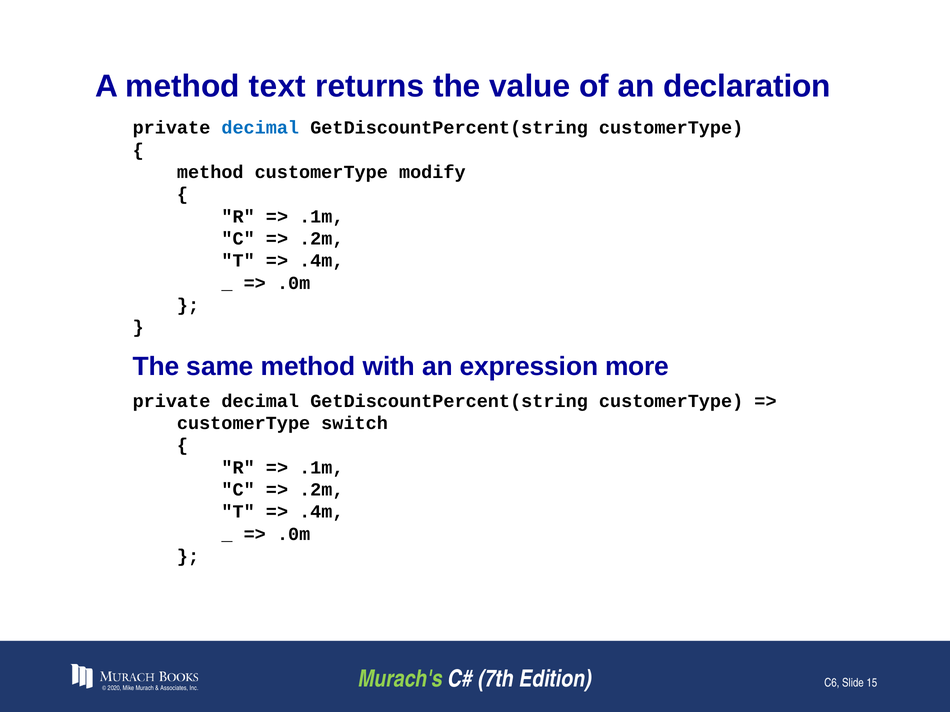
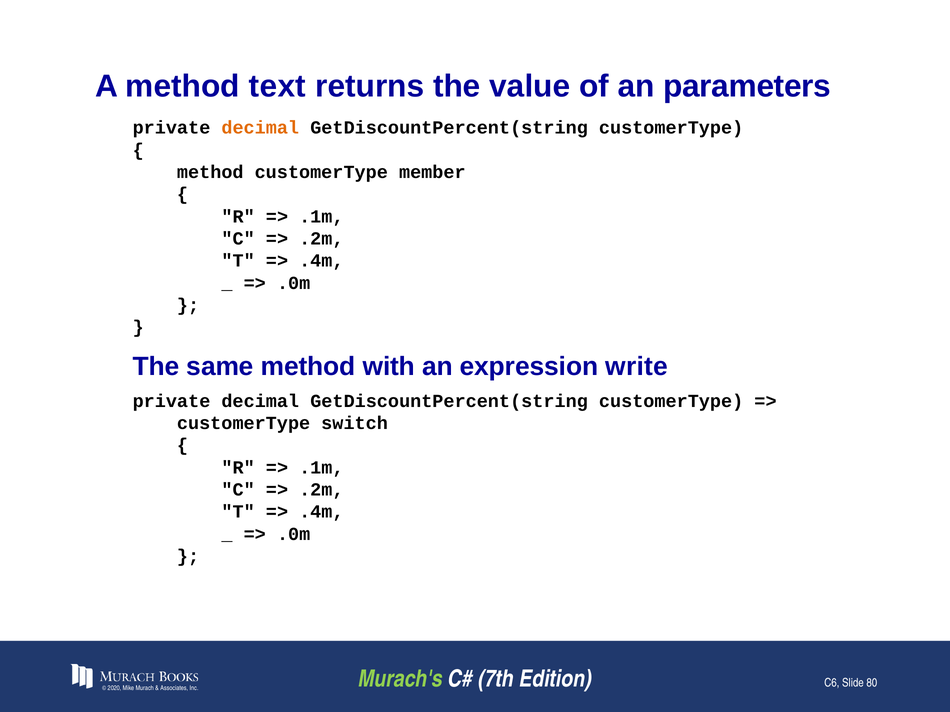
declaration: declaration -> parameters
decimal at (260, 128) colour: blue -> orange
modify: modify -> member
more: more -> write
15: 15 -> 80
